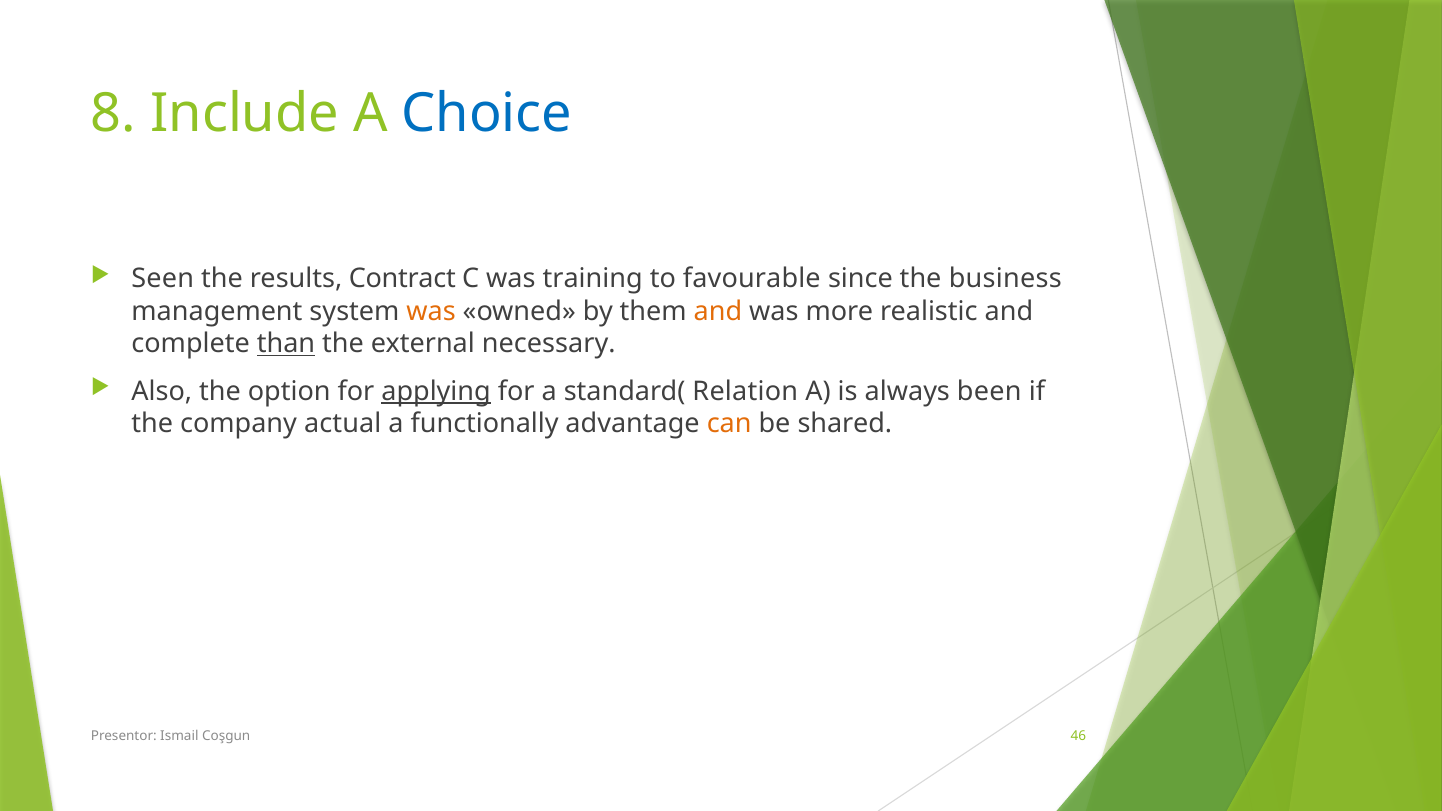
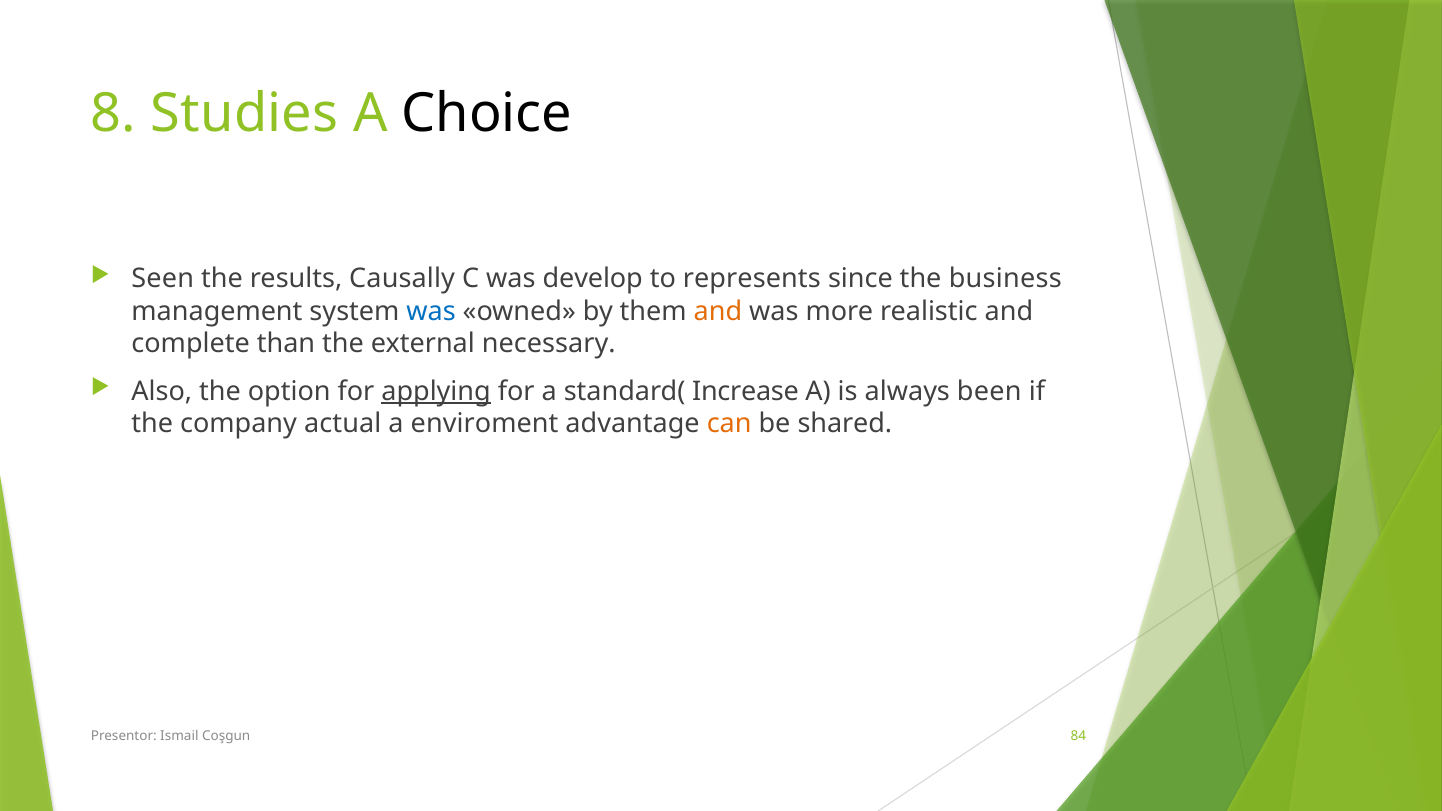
Include: Include -> Studies
Choice colour: blue -> black
Contract: Contract -> Causally
training: training -> develop
favourable: favourable -> represents
was at (431, 312) colour: orange -> blue
than underline: present -> none
Relation: Relation -> Increase
functionally: functionally -> enviroment
46: 46 -> 84
